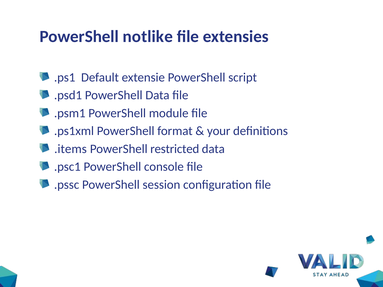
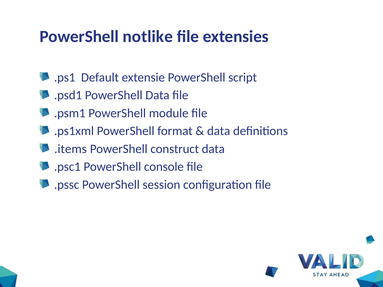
your at (219, 131): your -> data
restricted: restricted -> construct
